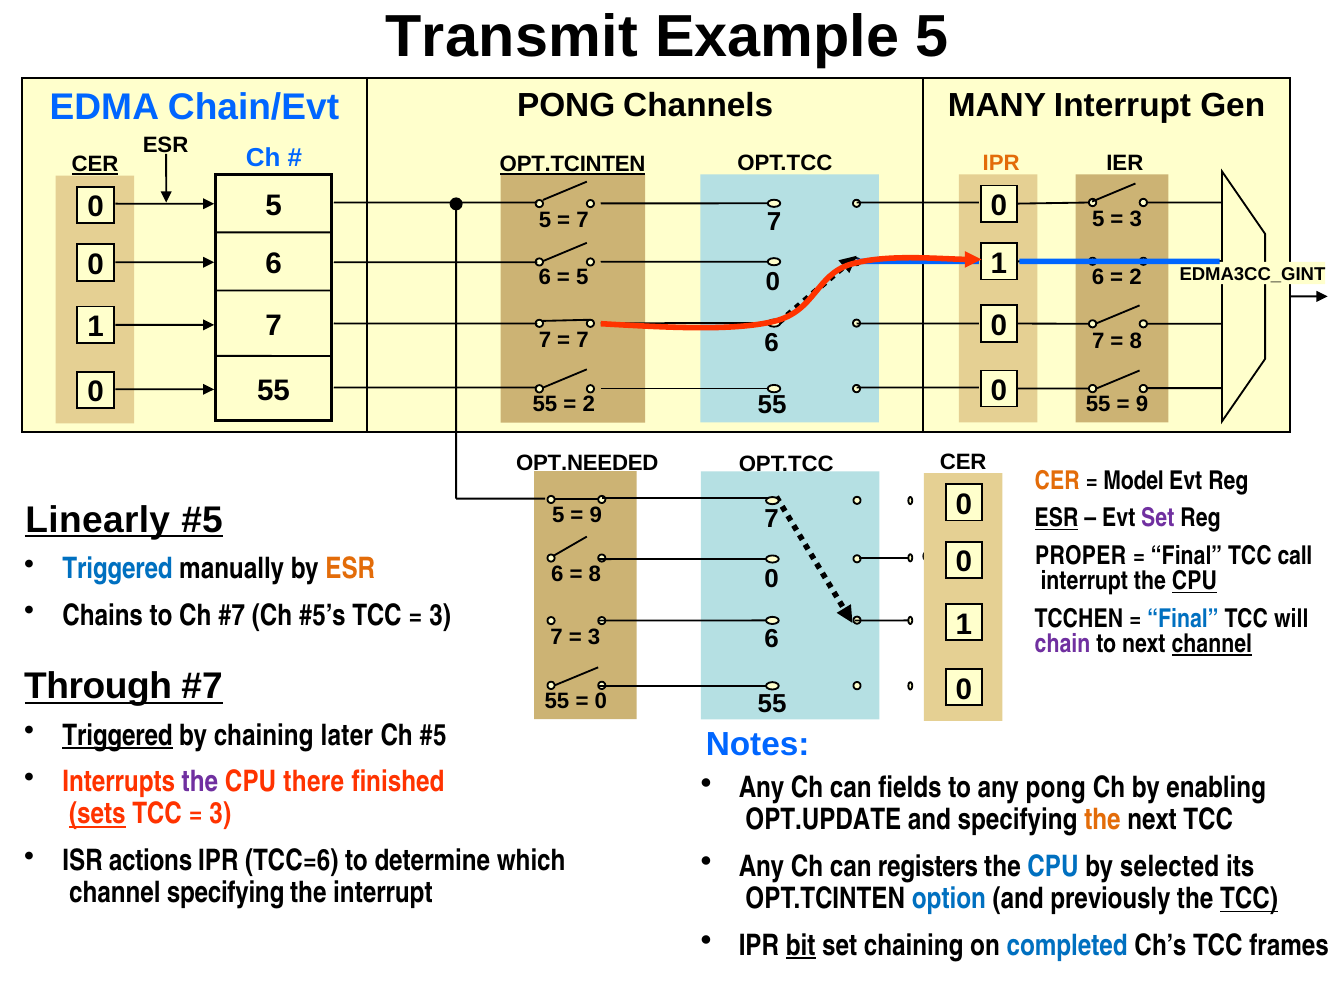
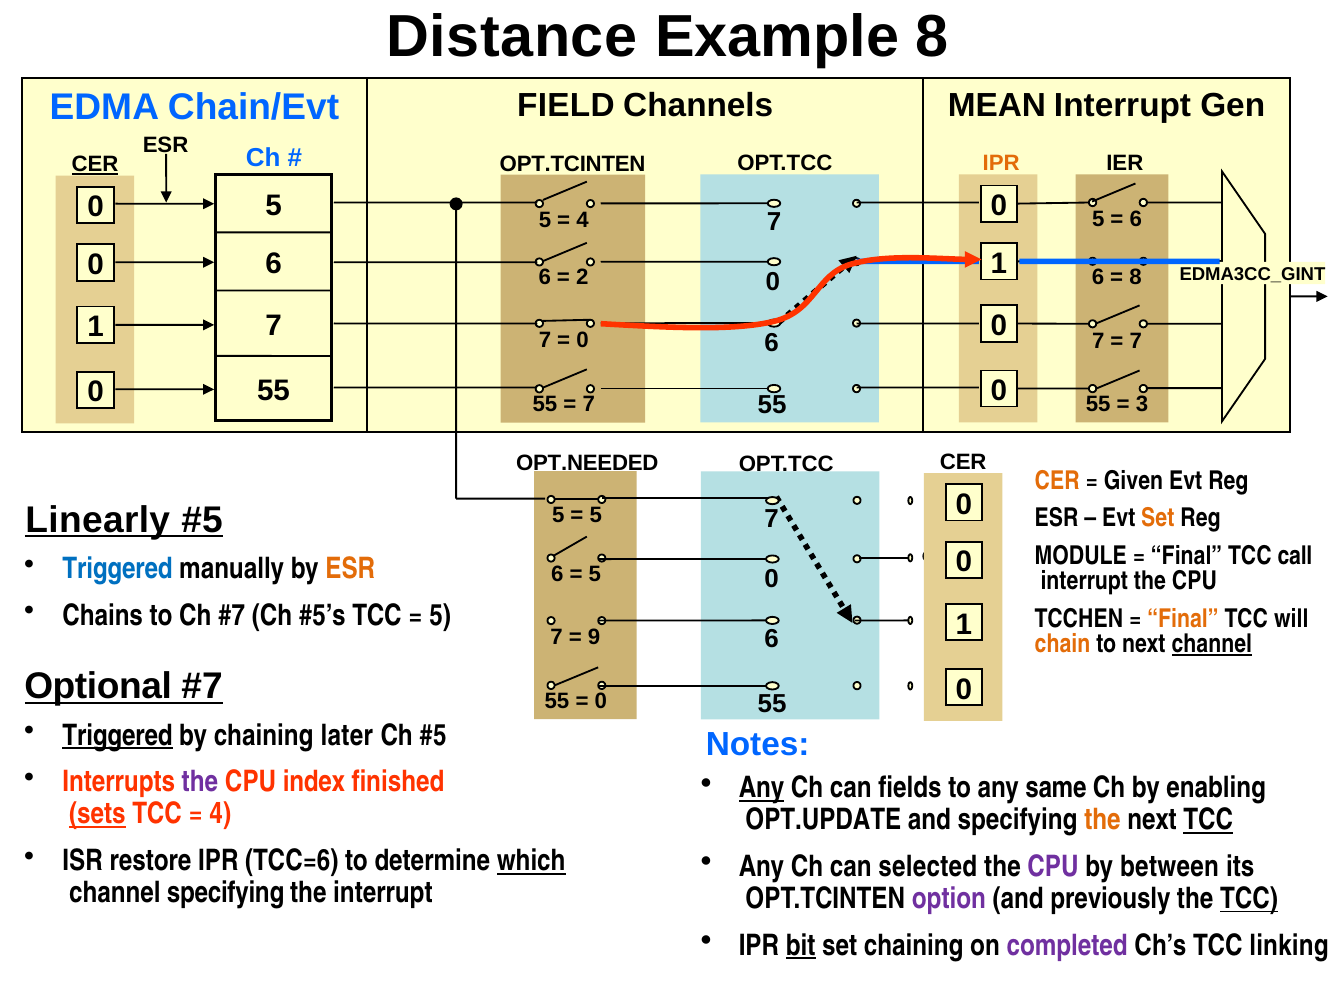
Transmit: Transmit -> Distance
Example 5: 5 -> 8
PONG at (566, 106): PONG -> FIELD
MANY: MANY -> MEAN
OPT.TCINTEN at (573, 164) underline: present -> none
3 at (1136, 219): 3 -> 6
7 at (583, 220): 7 -> 4
2 at (1135, 277): 2 -> 8
5 at (582, 278): 5 -> 2
7 at (583, 340): 7 -> 0
8 at (1136, 341): 8 -> 7
9 at (1142, 404): 9 -> 3
2 at (589, 405): 2 -> 7
Model: Model -> Given
9 at (596, 515): 9 -> 5
ESR at (1057, 518) underline: present -> none
Set at (1158, 518) colour: purple -> orange
PROPER: PROPER -> MODULE
8 at (595, 575): 8 -> 5
CPU at (1194, 581) underline: present -> none
3 at (440, 616): 3 -> 5
Final at (1183, 619) colour: blue -> orange
3 at (594, 638): 3 -> 9
chain colour: purple -> orange
Through: Through -> Optional
there: there -> index
Any at (762, 788) underline: none -> present
any pong: pong -> same
3 at (220, 814): 3 -> 4
TCC at (1208, 820) underline: none -> present
actions: actions -> restore
which underline: none -> present
registers: registers -> selected
CPU at (1053, 867) colour: blue -> purple
selected: selected -> between
option colour: blue -> purple
completed colour: blue -> purple
frames: frames -> linking
